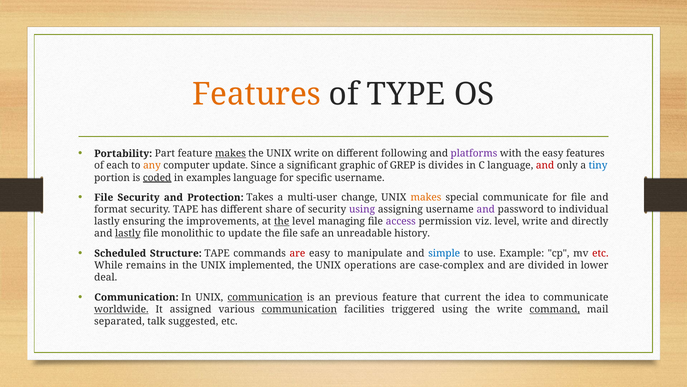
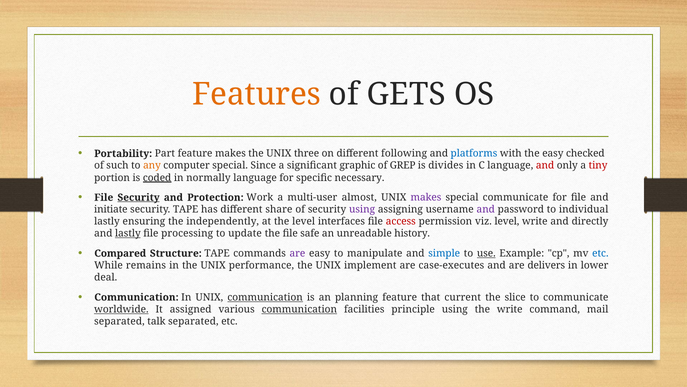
TYPE: TYPE -> GETS
makes at (230, 153) underline: present -> none
UNIX write: write -> three
platforms colour: purple -> blue
easy features: features -> checked
each: each -> such
computer update: update -> special
tiny colour: blue -> red
examples: examples -> normally
specific username: username -> necessary
Security at (139, 197) underline: none -> present
Takes: Takes -> Work
change: change -> almost
makes at (426, 197) colour: orange -> purple
format: format -> initiate
improvements: improvements -> independently
the at (282, 221) underline: present -> none
managing: managing -> interfaces
access colour: purple -> red
monolithic: monolithic -> processing
Scheduled: Scheduled -> Compared
are at (297, 253) colour: red -> purple
use underline: none -> present
etc at (600, 253) colour: red -> blue
implemented: implemented -> performance
operations: operations -> implement
case-complex: case-complex -> case-executes
divided: divided -> delivers
previous: previous -> planning
idea: idea -> slice
triggered: triggered -> principle
command underline: present -> none
talk suggested: suggested -> separated
